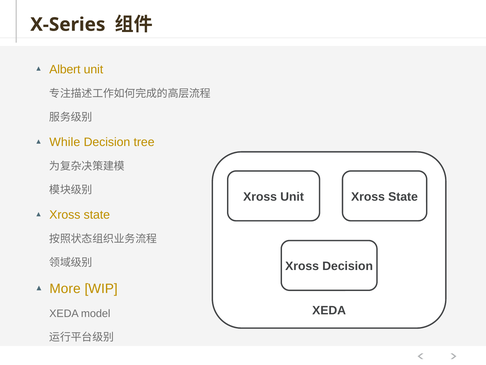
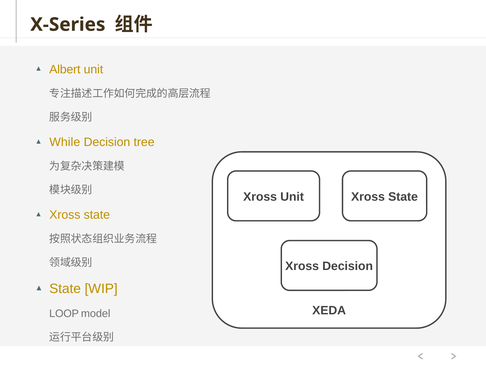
More at (65, 288): More -> State
XEDA at (64, 313): XEDA -> LOOP
